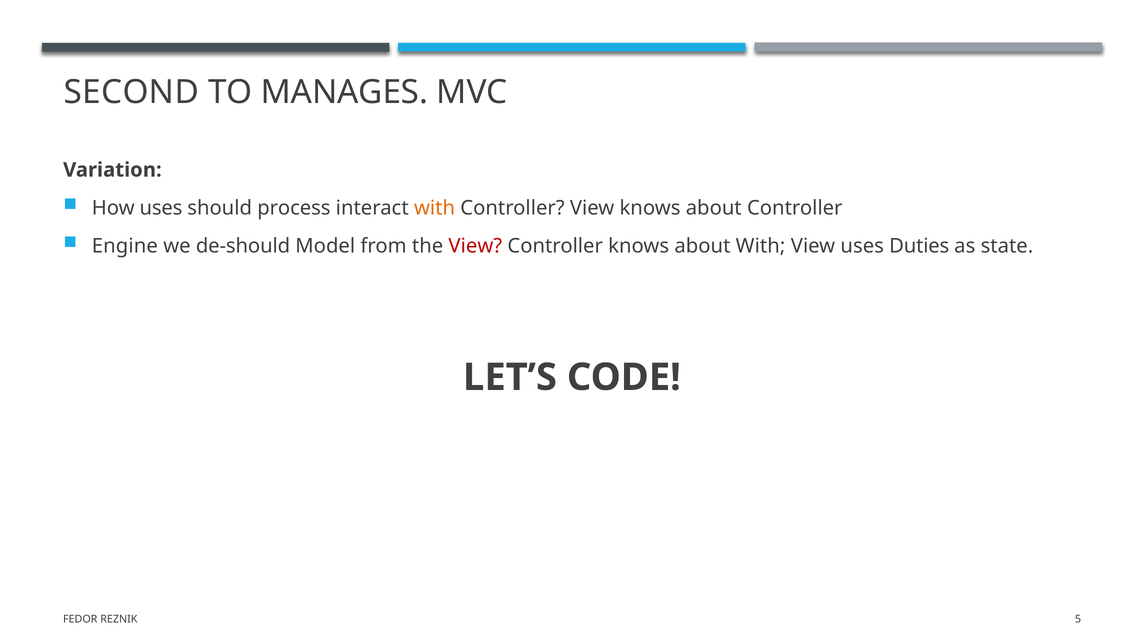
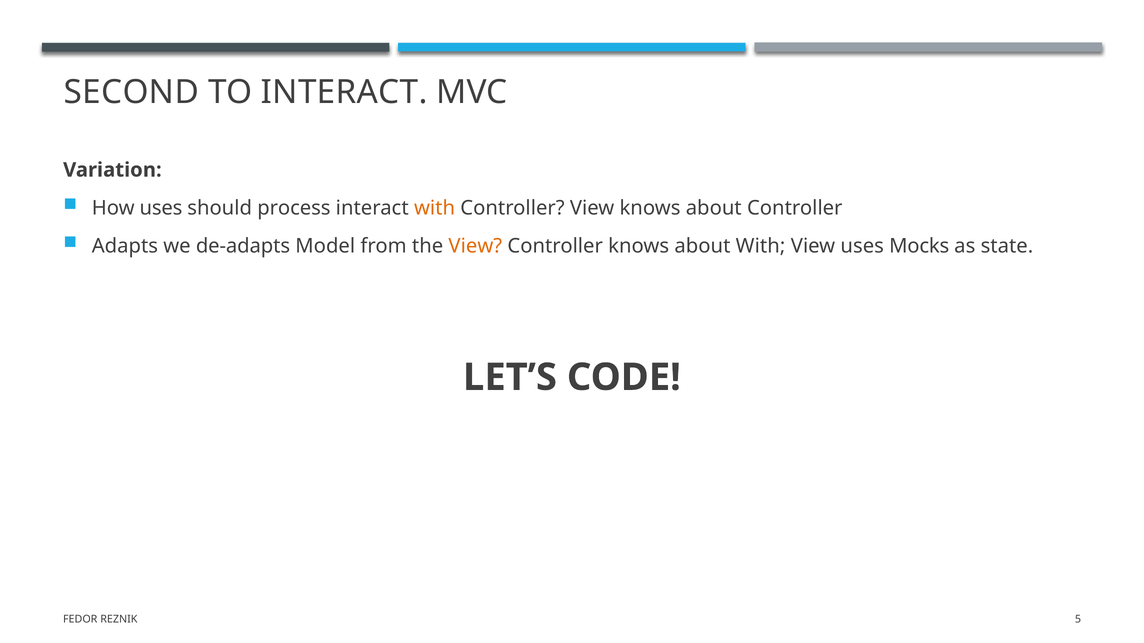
TO MANAGES: MANAGES -> INTERACT
Engine: Engine -> Adapts
de-should: de-should -> de-adapts
View at (475, 246) colour: red -> orange
Duties: Duties -> Mocks
